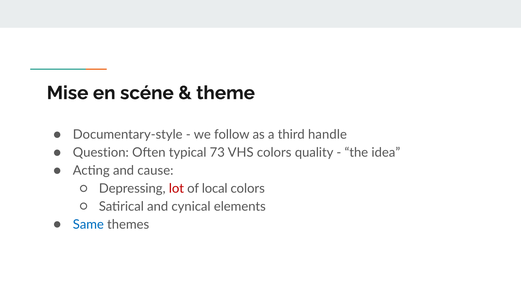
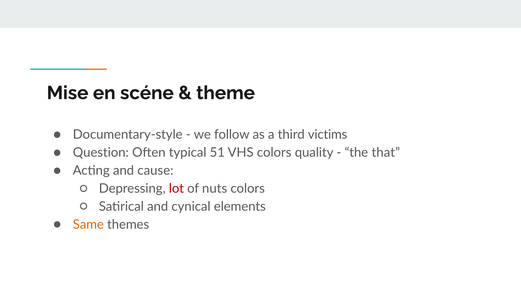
handle: handle -> victims
73: 73 -> 51
idea: idea -> that
local: local -> nuts
Same colour: blue -> orange
